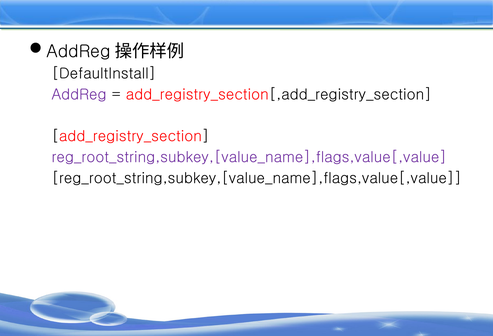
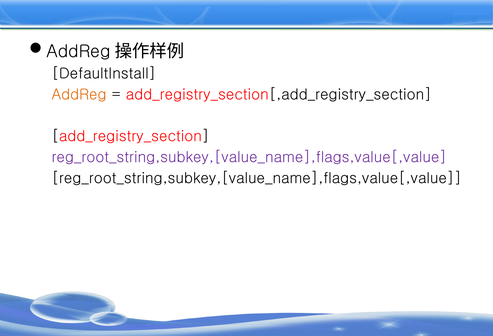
AddReg colour: purple -> orange
